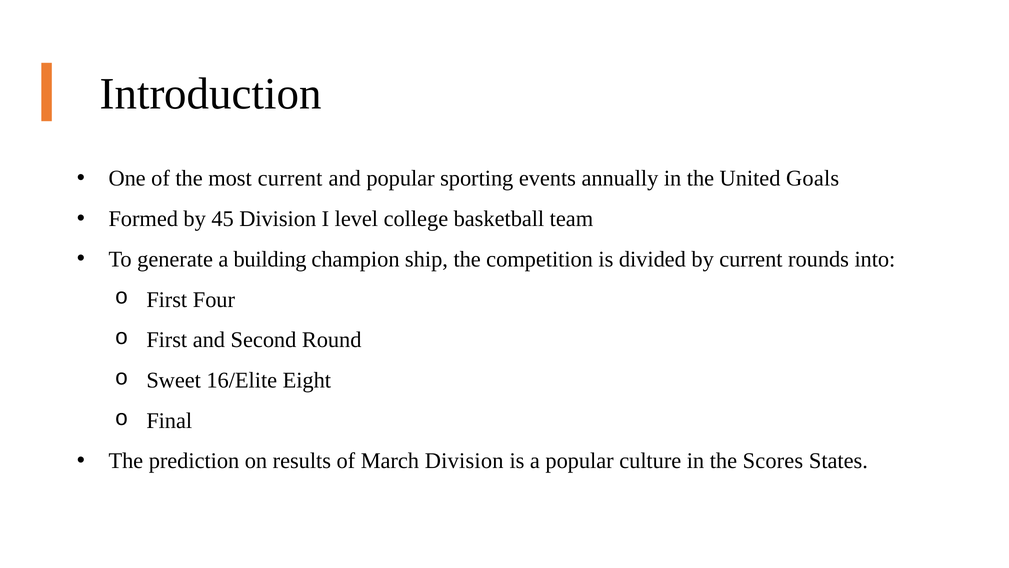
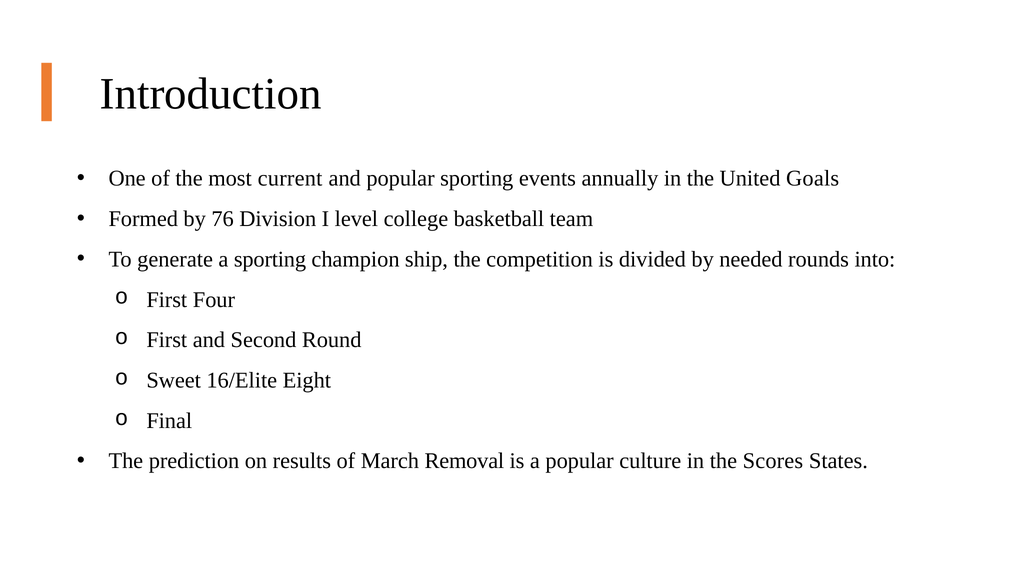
45: 45 -> 76
a building: building -> sporting
by current: current -> needed
March Division: Division -> Removal
